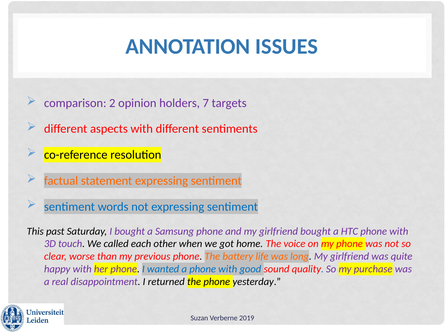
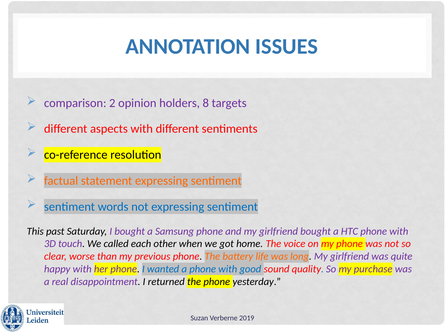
7: 7 -> 8
